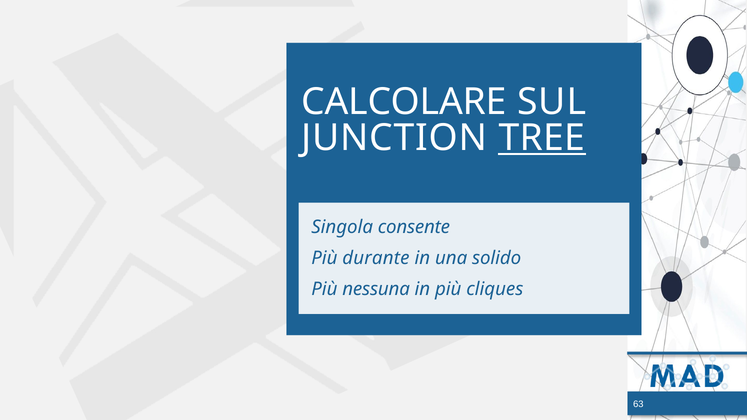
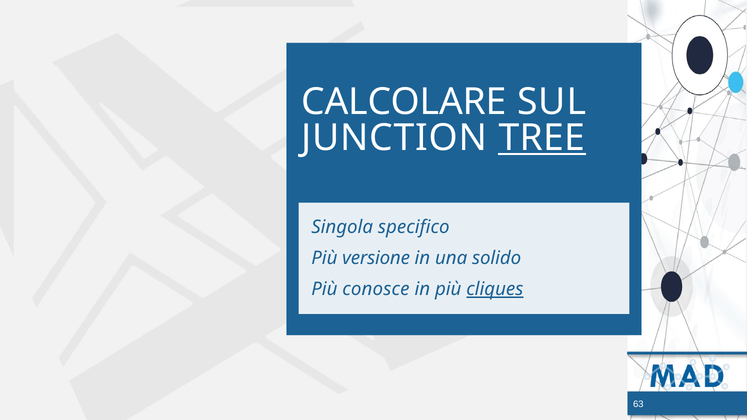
consente: consente -> specifico
durante: durante -> versione
nessuna: nessuna -> conosce
cliques underline: none -> present
